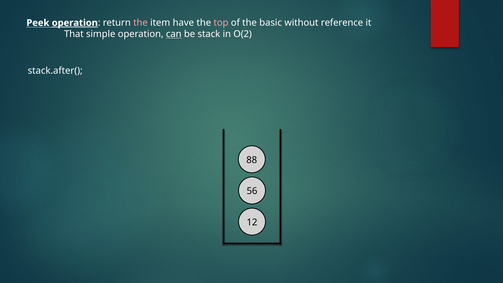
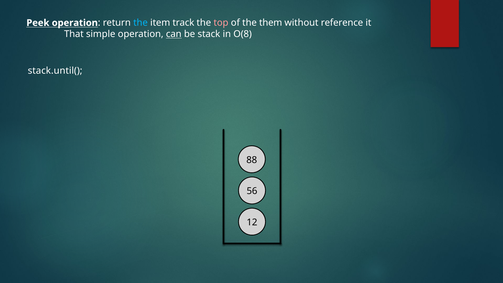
operation at (75, 23) underline: present -> none
the at (141, 23) colour: pink -> light blue
have: have -> track
basic: basic -> them
O(2: O(2 -> O(8
stack.after(: stack.after( -> stack.until(
